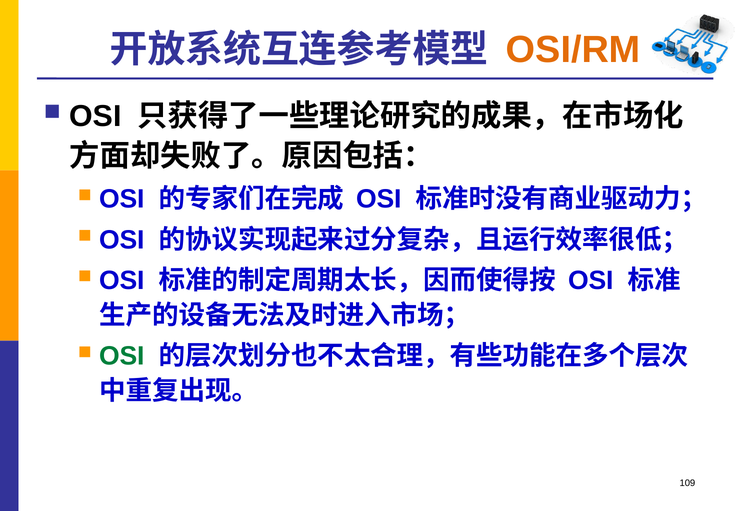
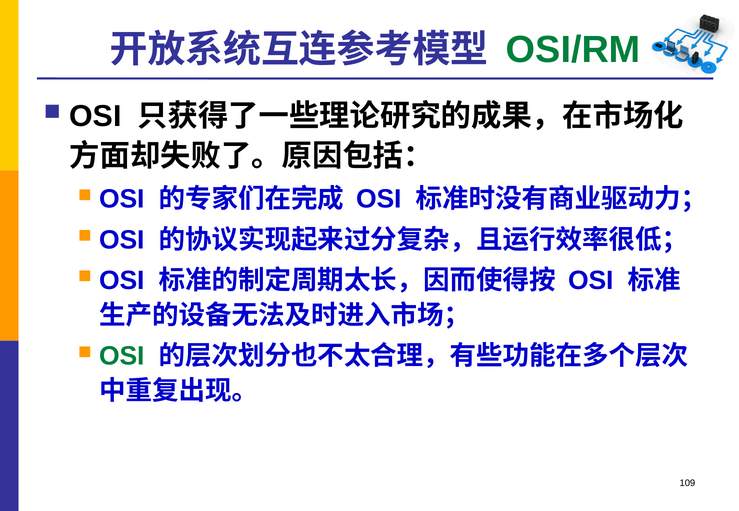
OSI/RM colour: orange -> green
